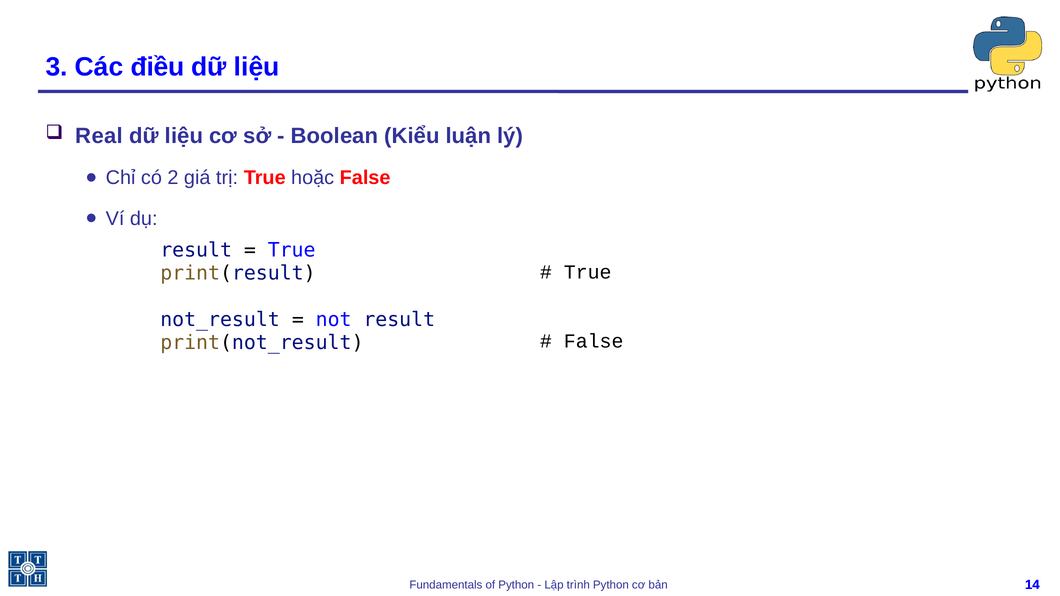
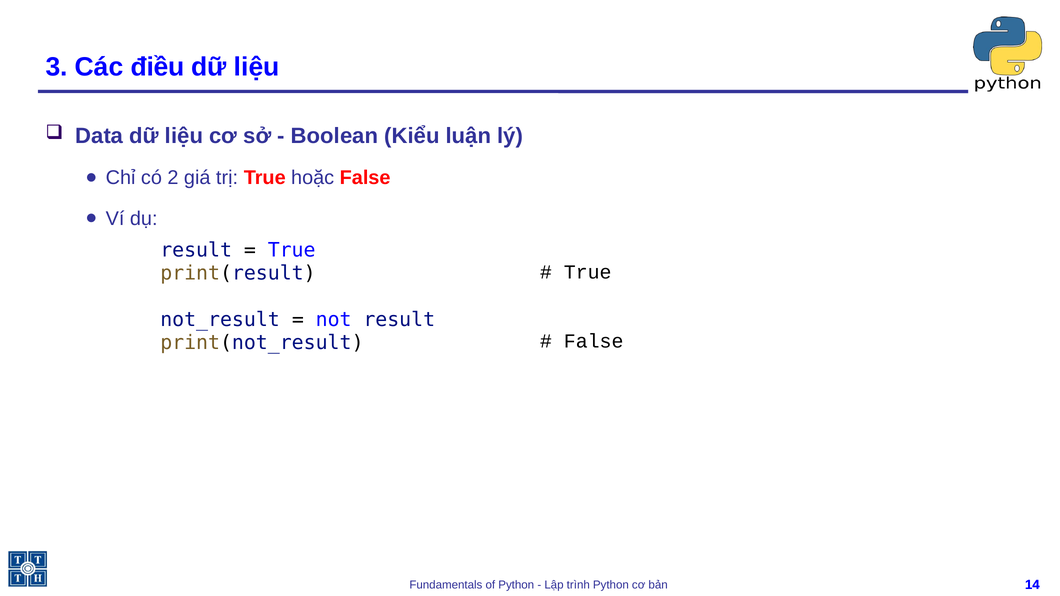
Real: Real -> Data
